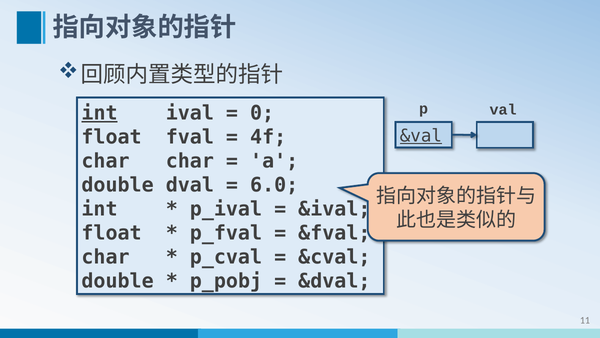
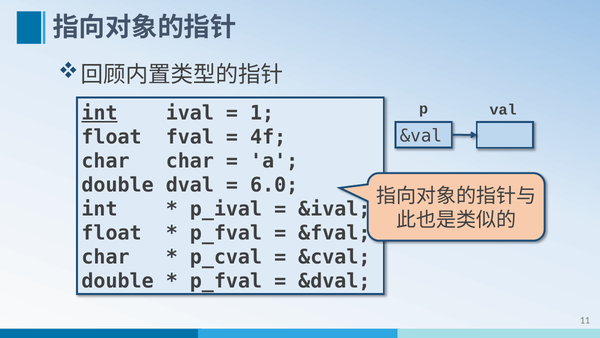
0: 0 -> 1
&val underline: present -> none
p_pobj at (226, 281): p_pobj -> p_fval
